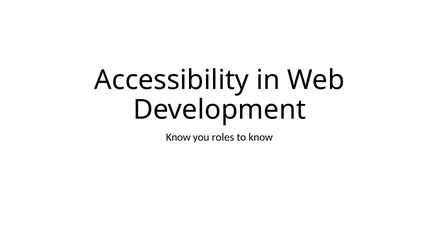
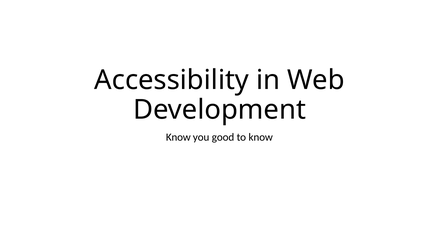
roles: roles -> good
